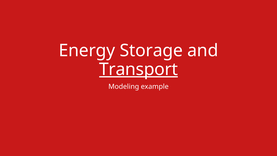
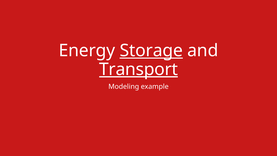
Storage underline: none -> present
